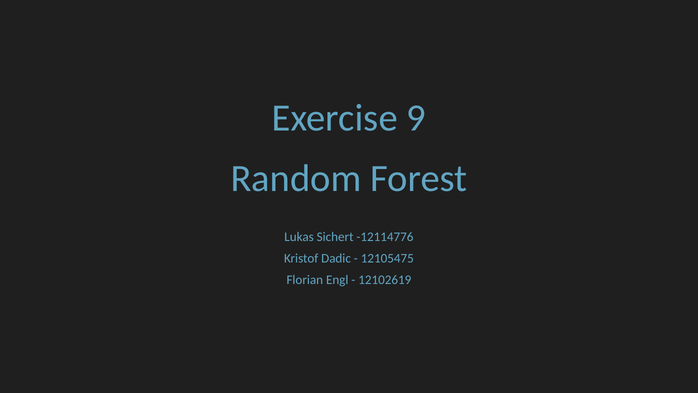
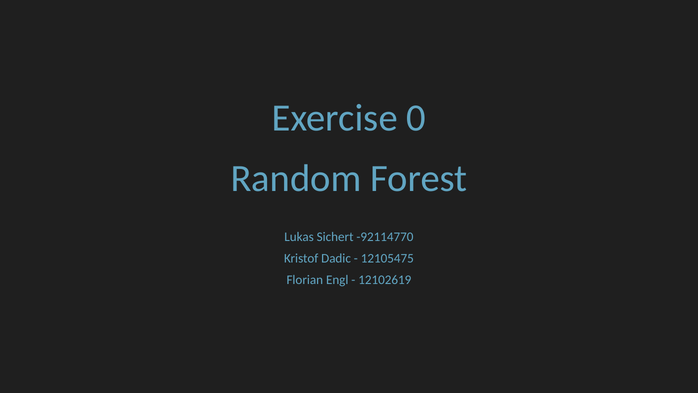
9: 9 -> 0
-12114776: -12114776 -> -92114770
